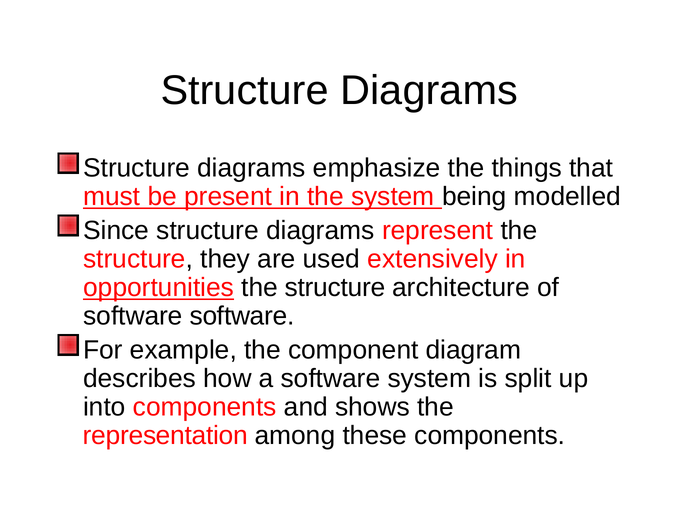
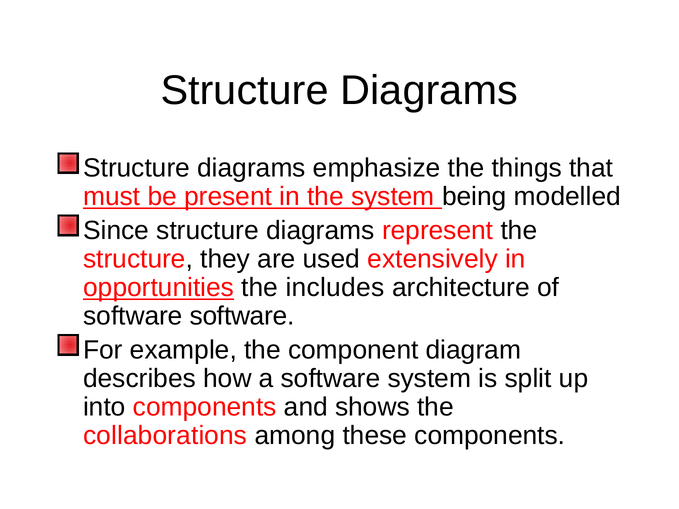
structure at (335, 288): structure -> includes
representation: representation -> collaborations
